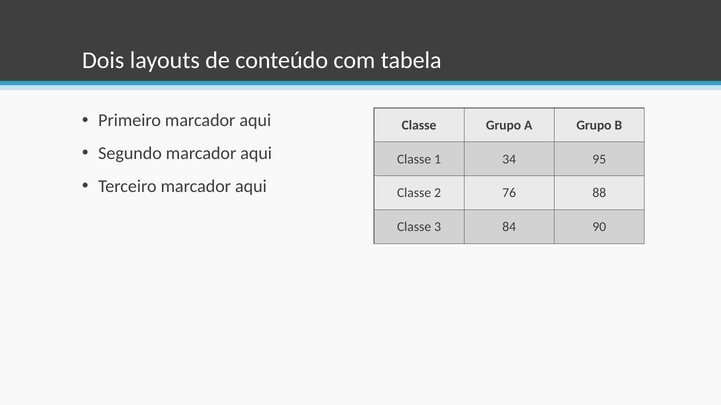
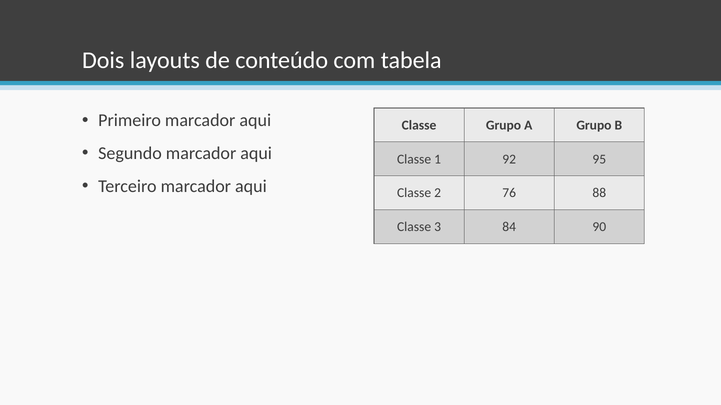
34: 34 -> 92
